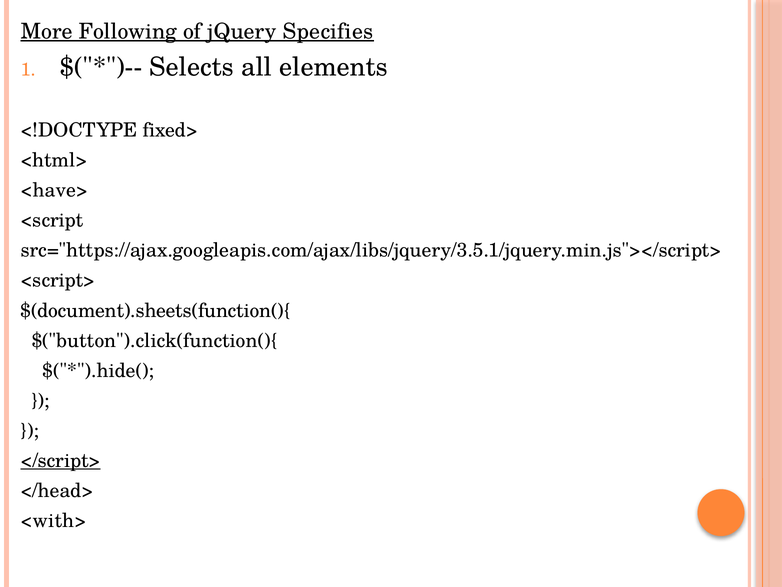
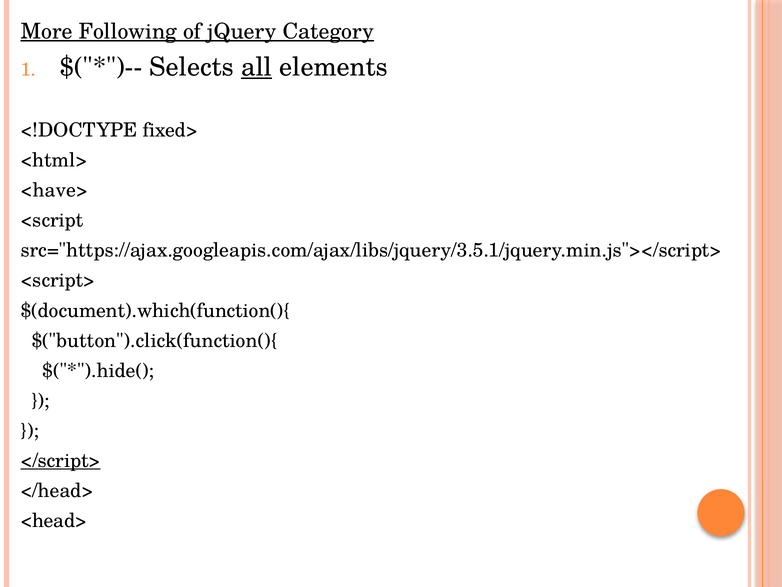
Specifies: Specifies -> Category
all underline: none -> present
$(document).sheets(function(){: $(document).sheets(function(){ -> $(document).which(function(){
<with>: <with> -> <head>
